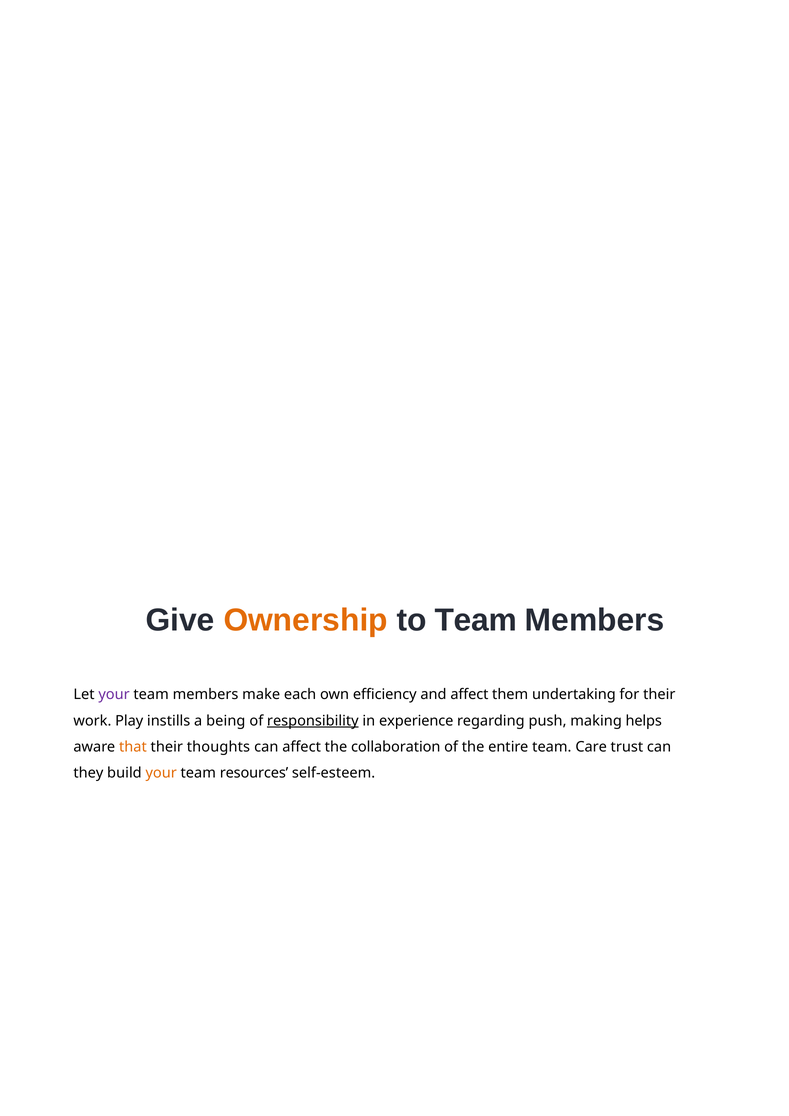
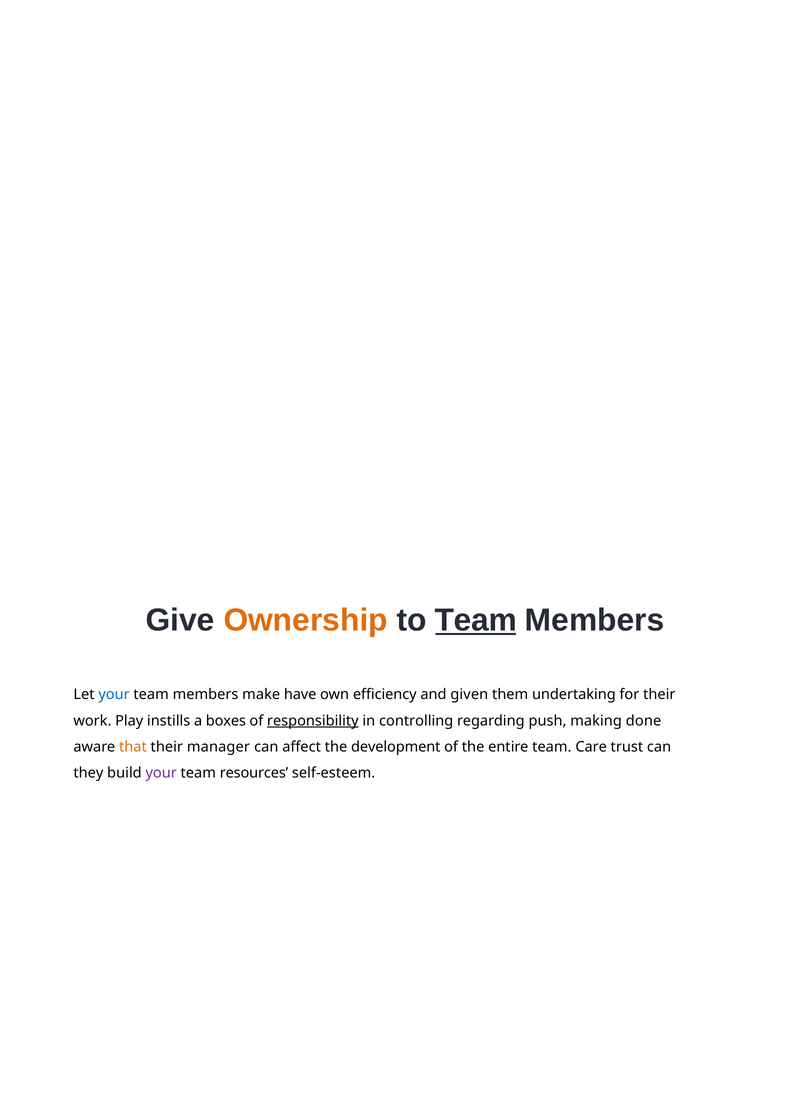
Team at (476, 620) underline: none -> present
your at (114, 694) colour: purple -> blue
each: each -> have
and affect: affect -> given
being: being -> boxes
experience: experience -> controlling
helps: helps -> done
thoughts: thoughts -> manager
collaboration: collaboration -> development
your at (161, 773) colour: orange -> purple
